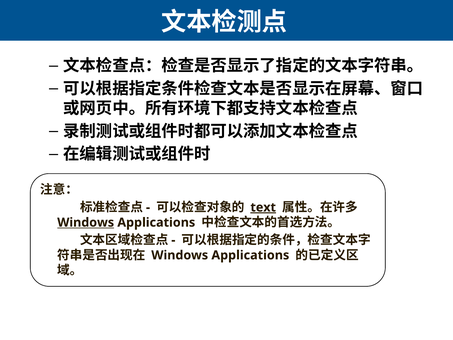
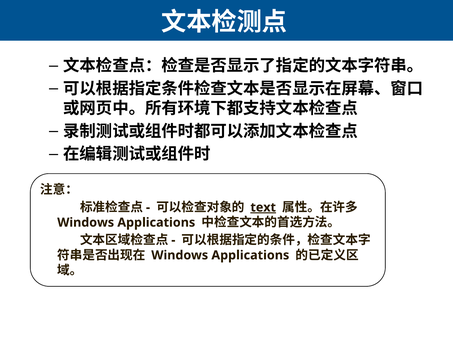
Windows at (86, 222) underline: present -> none
